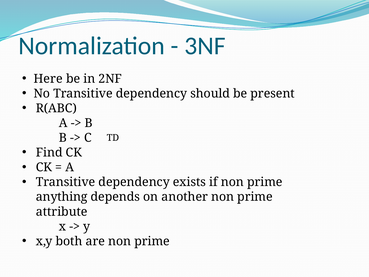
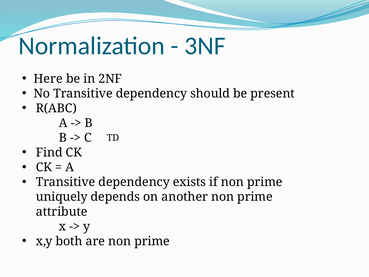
anything: anything -> uniquely
